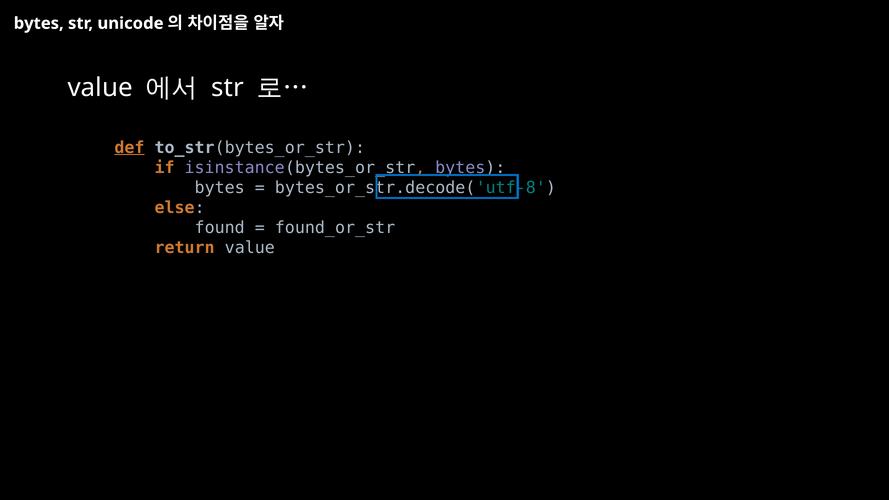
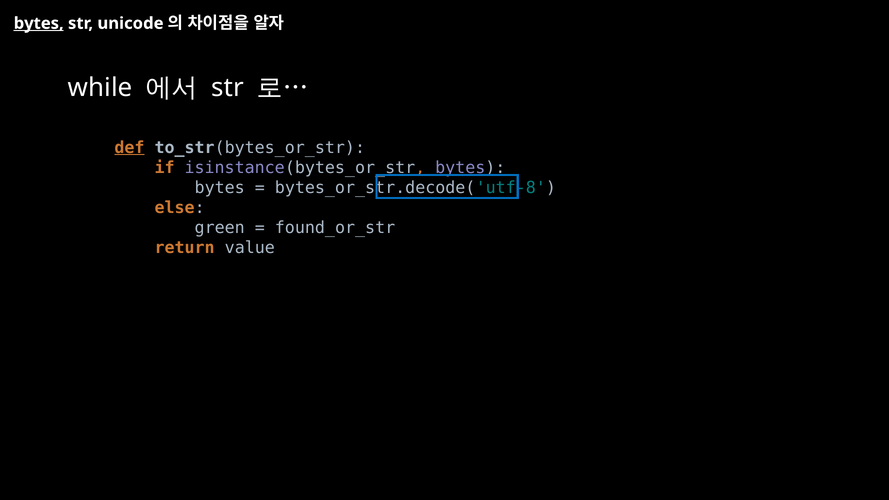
bytes at (39, 23) underline: none -> present
value at (100, 88): value -> while
found: found -> green
